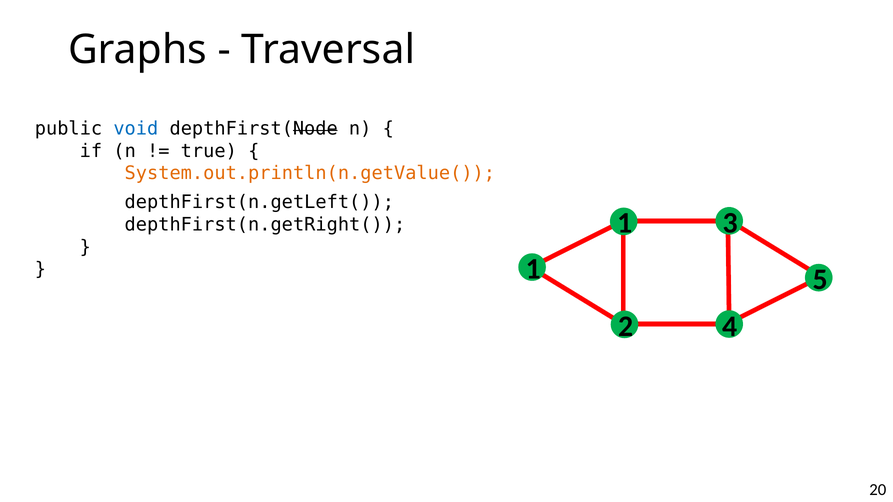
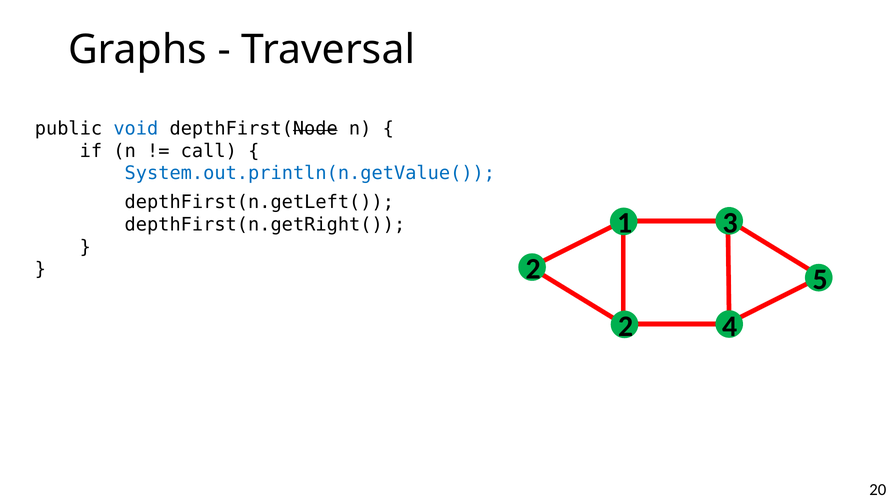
true: true -> call
System.out.println(n.getValue( colour: orange -> blue
1 at (533, 269): 1 -> 2
